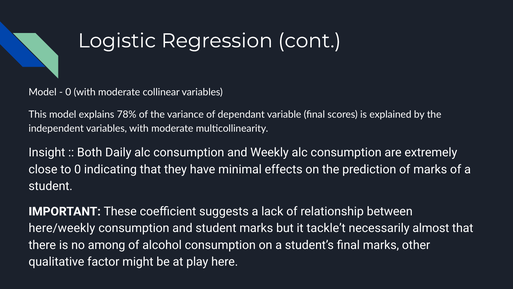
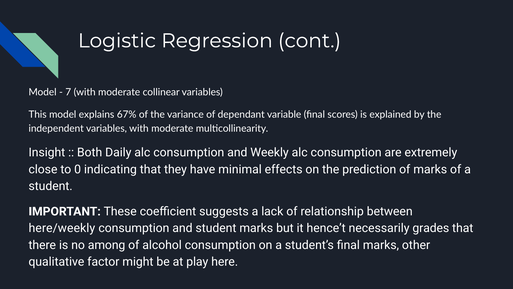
0 at (68, 92): 0 -> 7
78%: 78% -> 67%
tackle’t: tackle’t -> hence’t
almost: almost -> grades
